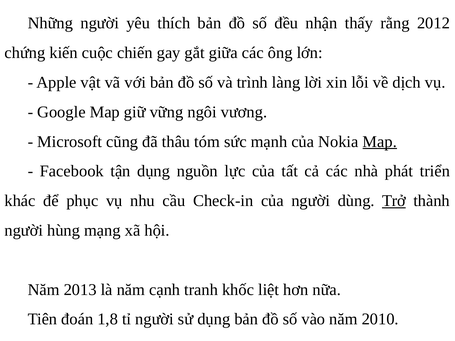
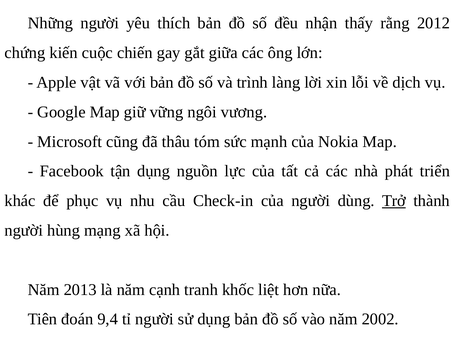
Map at (380, 142) underline: present -> none
1,8: 1,8 -> 9,4
2010: 2010 -> 2002
